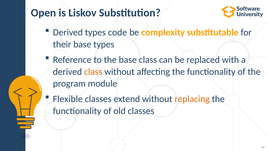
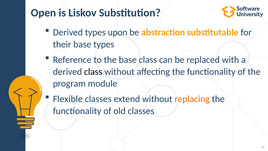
code: code -> upon
complexity: complexity -> abstraction
class at (93, 72) colour: orange -> black
